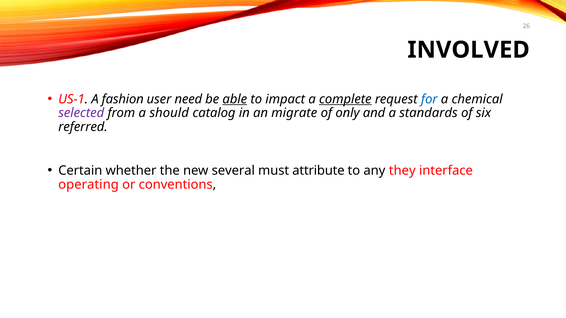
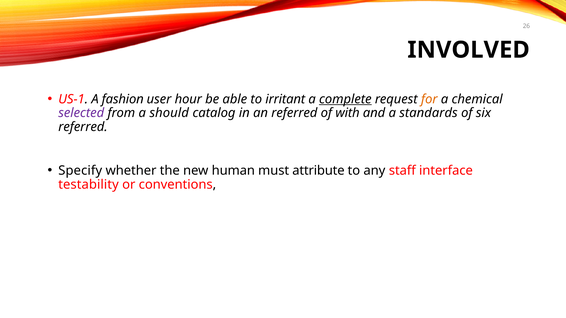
need: need -> hour
able underline: present -> none
impact: impact -> irritant
for colour: blue -> orange
an migrate: migrate -> referred
only: only -> with
Certain: Certain -> Specify
several: several -> human
they: they -> staff
operating: operating -> testability
